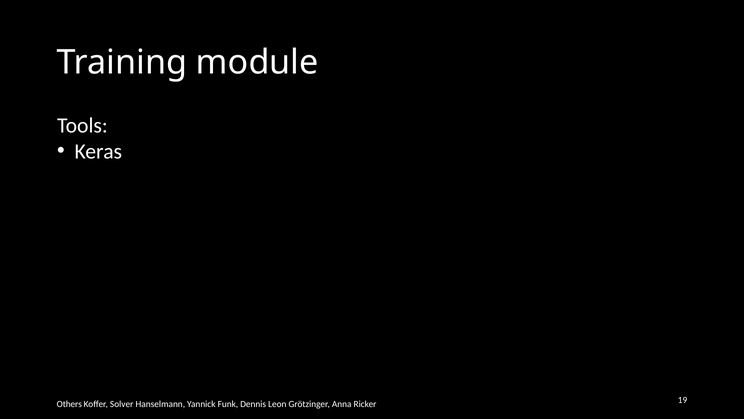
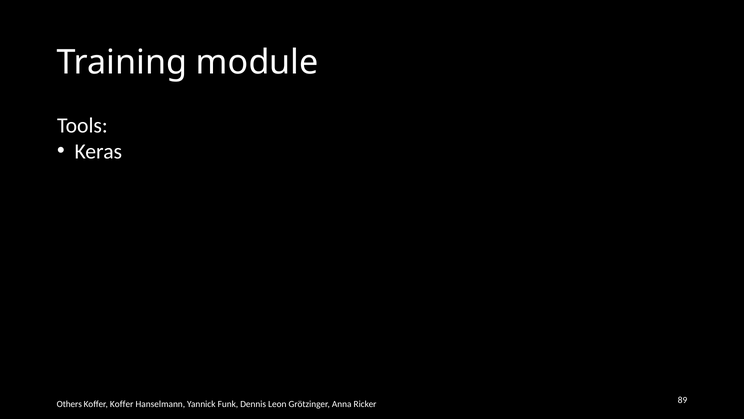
Koffer Solver: Solver -> Koffer
19: 19 -> 89
